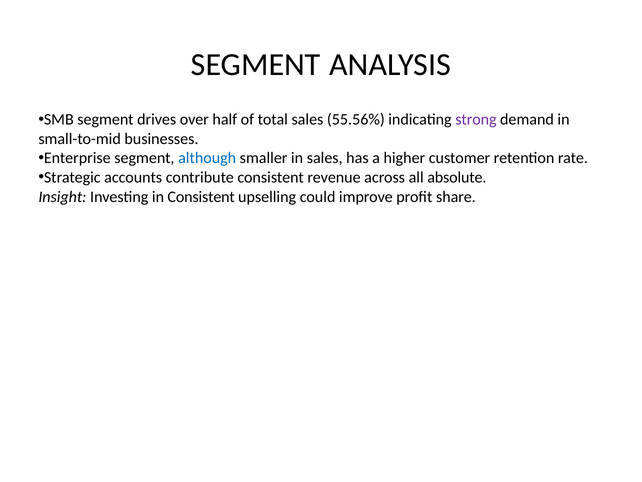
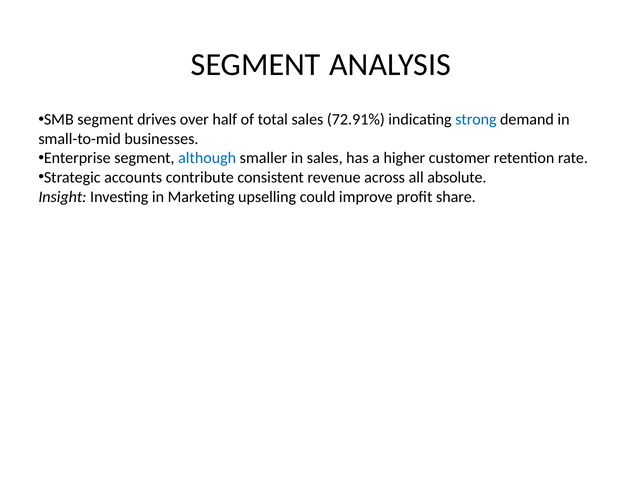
55.56%: 55.56% -> 72.91%
strong colour: purple -> blue
in Consistent: Consistent -> Marketing
